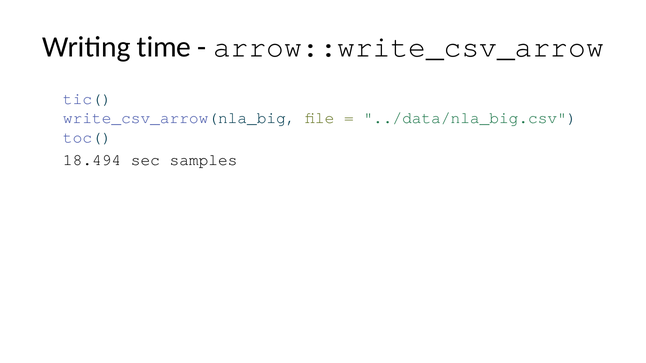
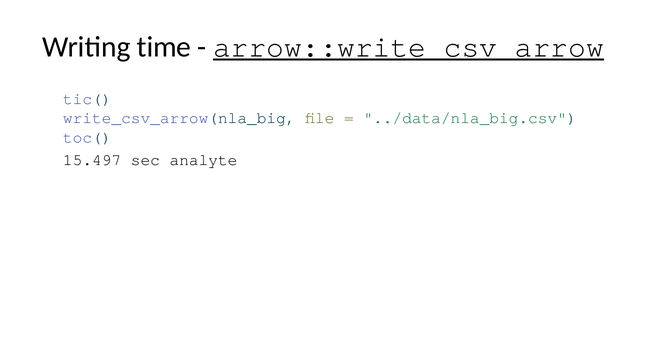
arrow::write_csv_arrow underline: none -> present
18.494: 18.494 -> 15.497
samples: samples -> analyte
